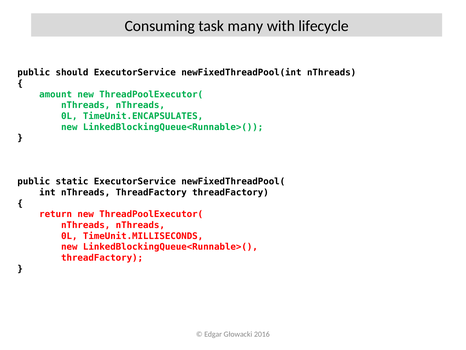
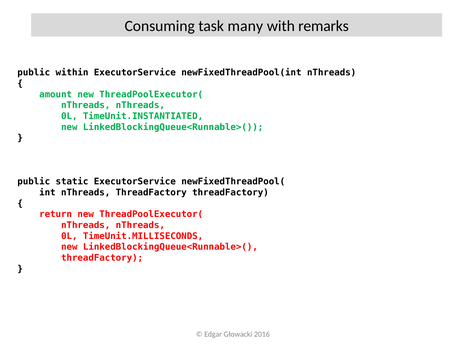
lifecycle: lifecycle -> remarks
should: should -> within
TimeUnit.ENCAPSULATES: TimeUnit.ENCAPSULATES -> TimeUnit.INSTANTIATED
